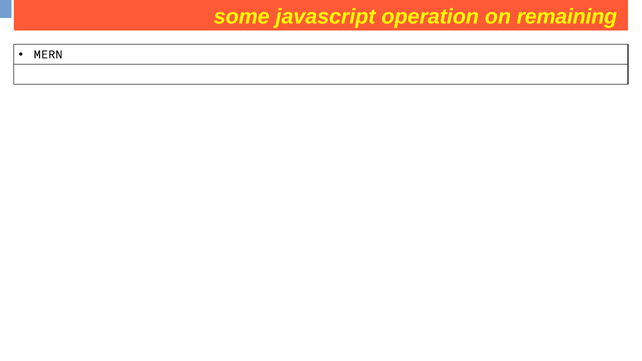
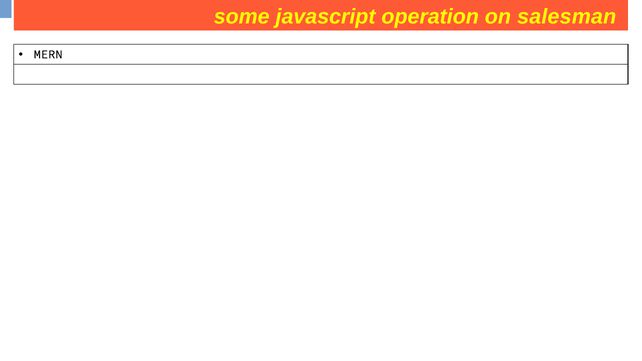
remaining: remaining -> salesman
